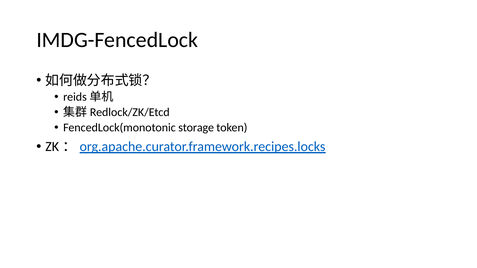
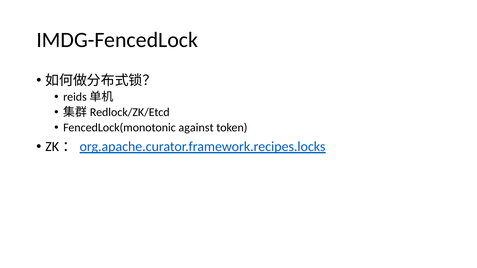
storage: storage -> against
